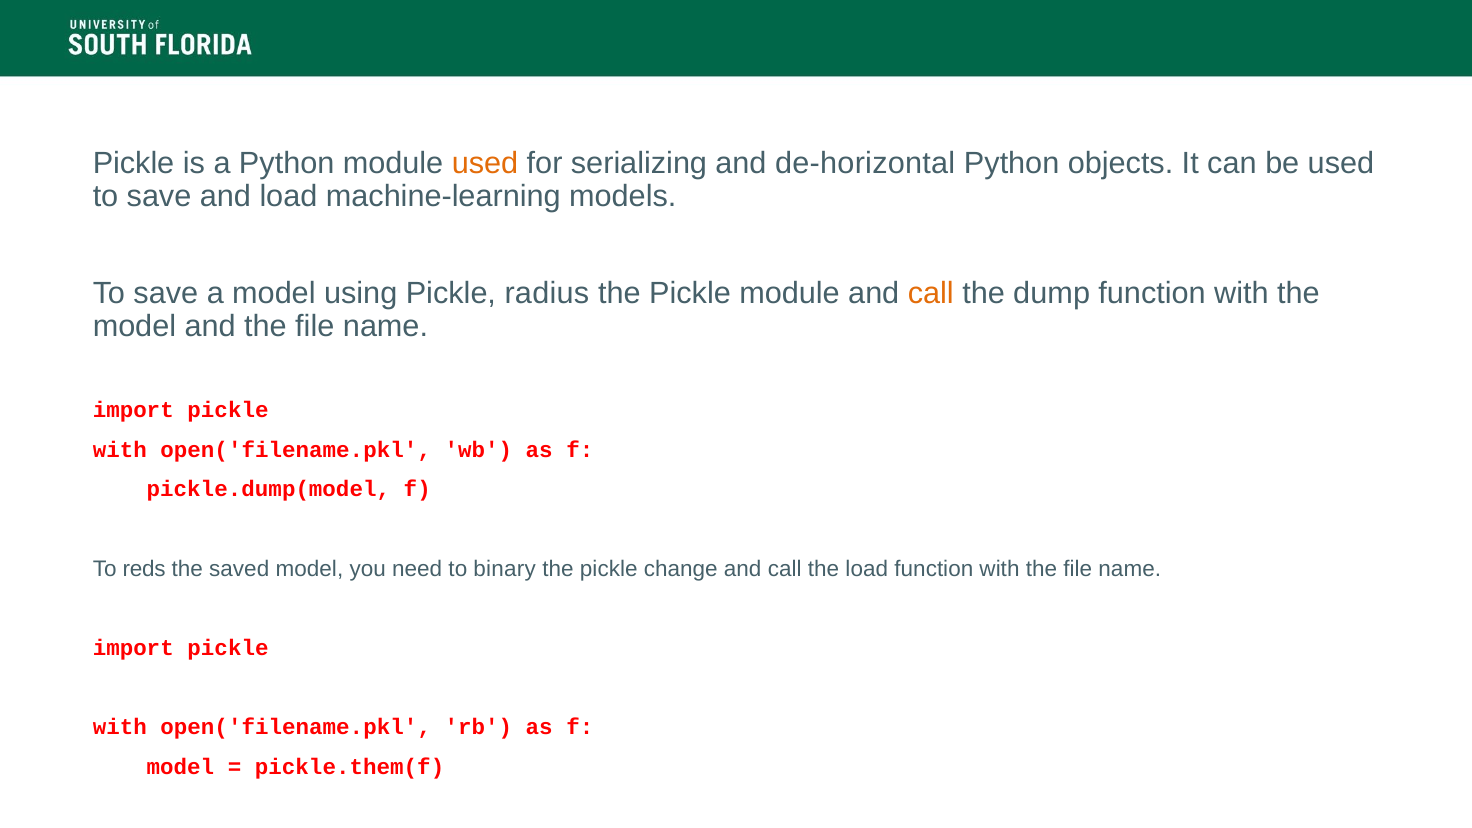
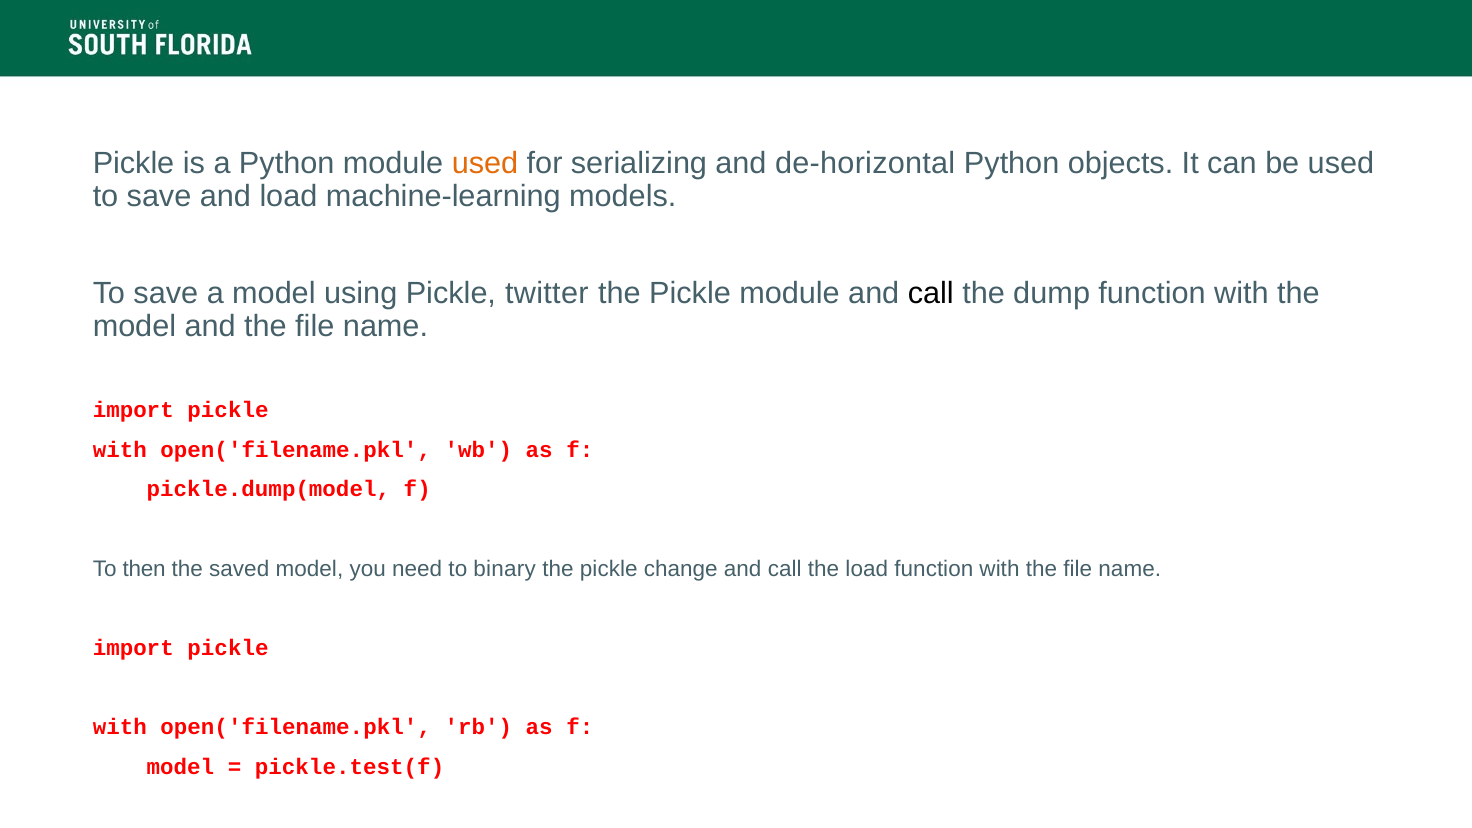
radius: radius -> twitter
call at (931, 293) colour: orange -> black
reds: reds -> then
pickle.them(f: pickle.them(f -> pickle.test(f
